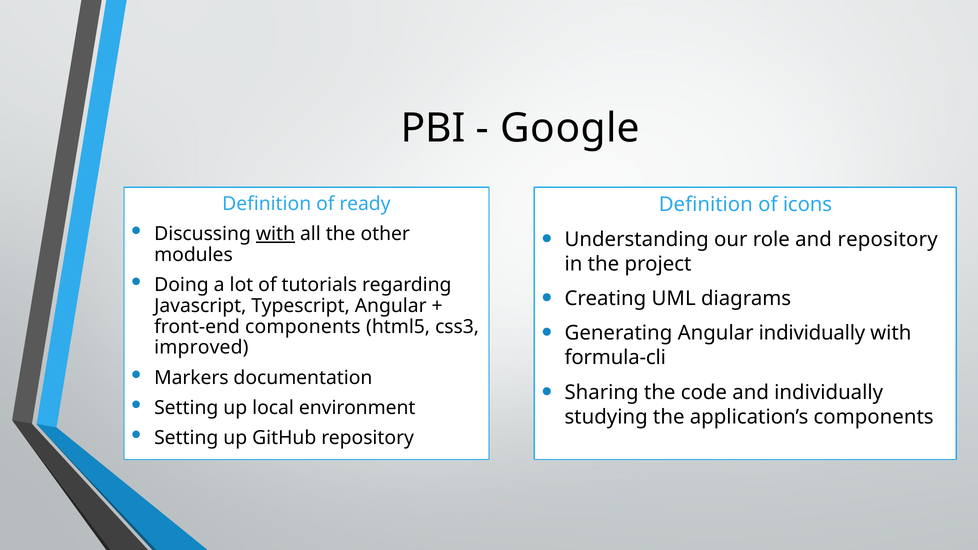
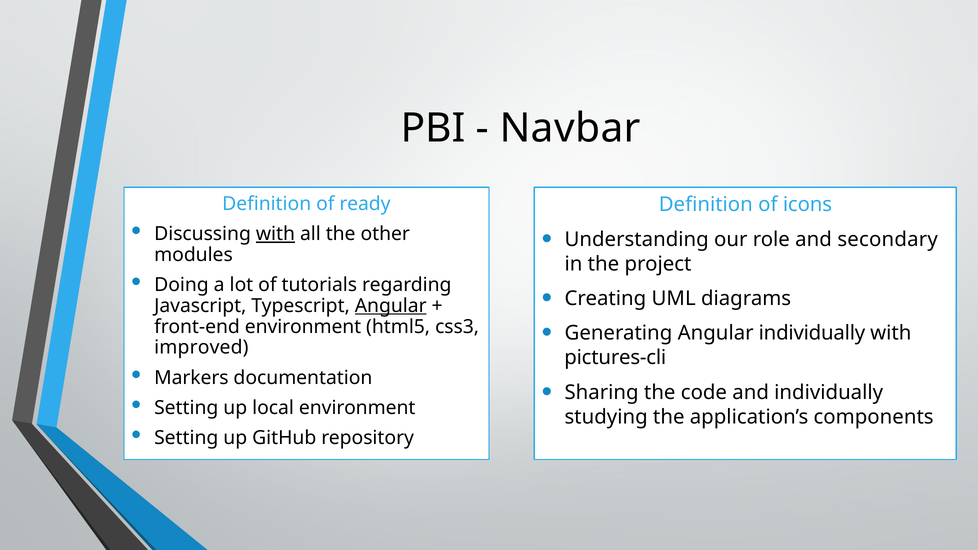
Google: Google -> Navbar
and repository: repository -> secondary
Angular at (391, 306) underline: none -> present
front-end components: components -> environment
formula-cli: formula-cli -> pictures-cli
